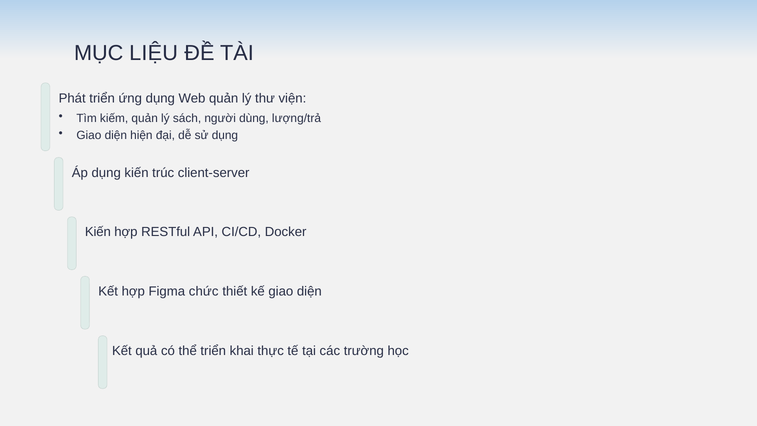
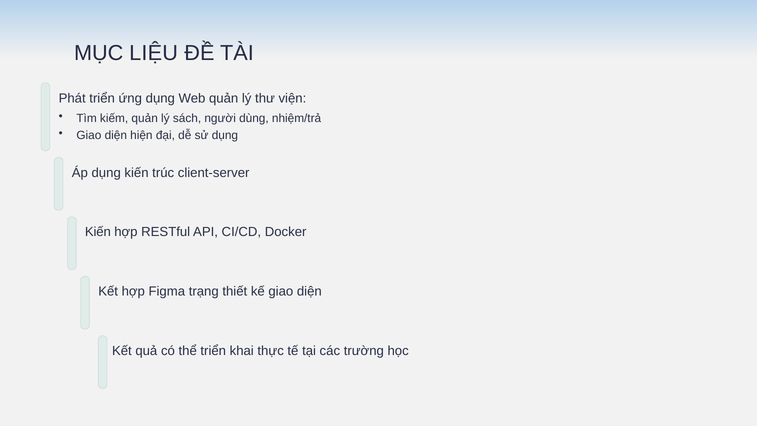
lượng/trả: lượng/trả -> nhiệm/trả
chức: chức -> trạng
